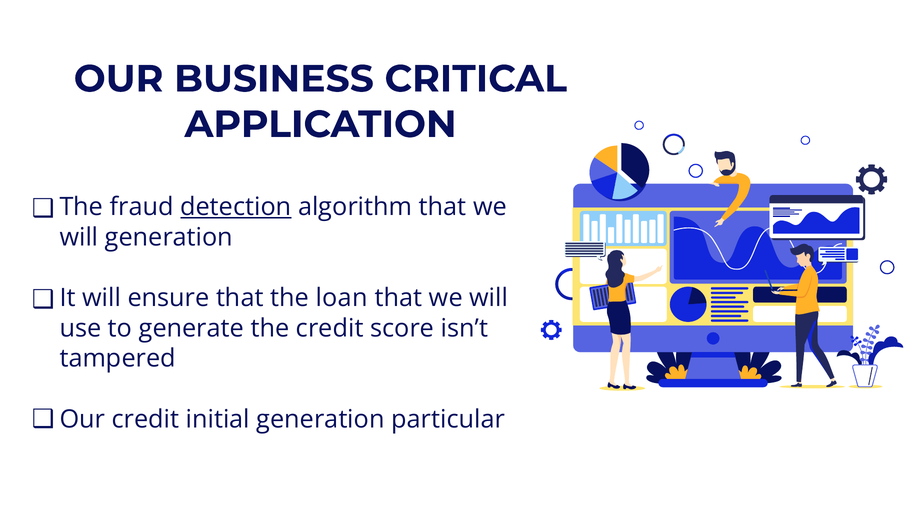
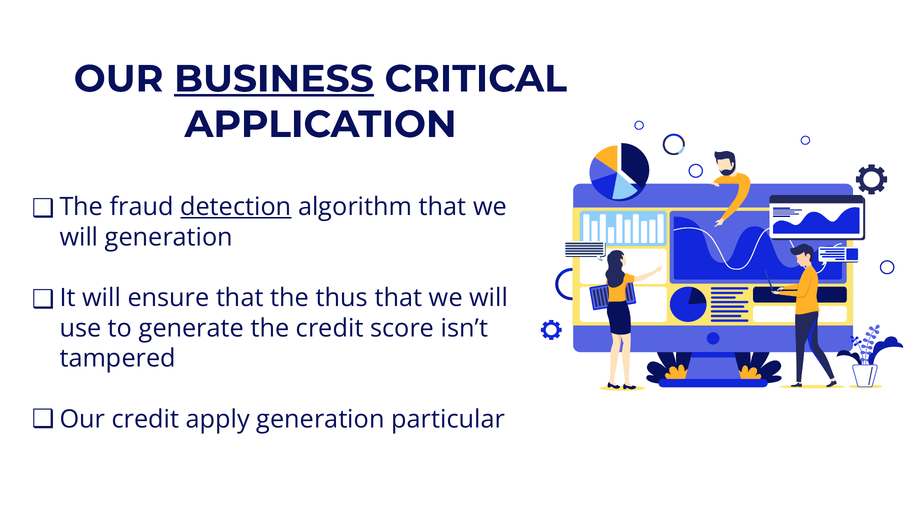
BUSINESS underline: none -> present
loan: loan -> thus
initial: initial -> apply
